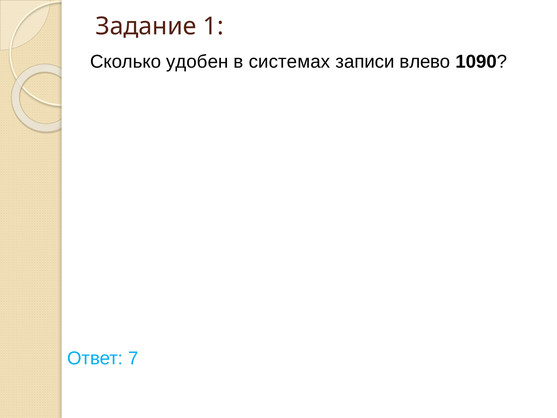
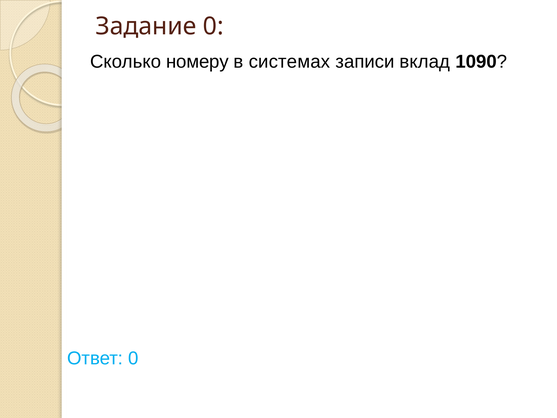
Задание 1: 1 -> 0
удобен: удобен -> номеру
влево: влево -> вклад
Ответ 7: 7 -> 0
